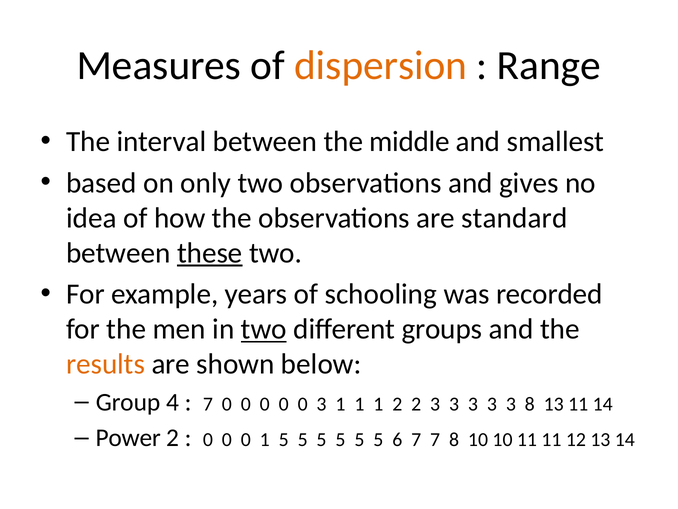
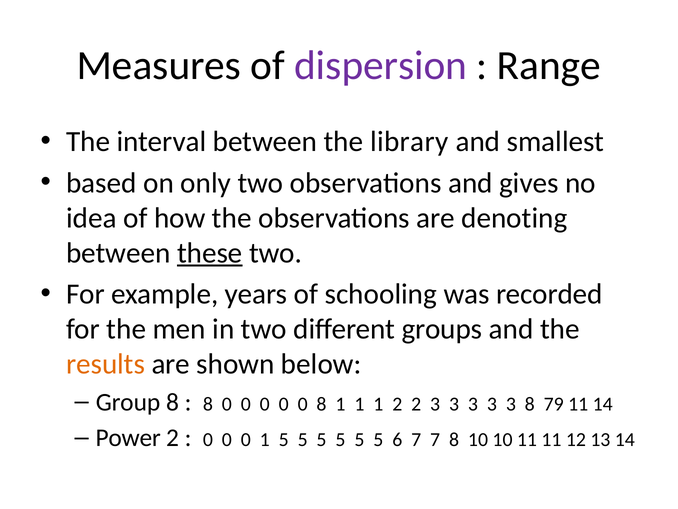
dispersion colour: orange -> purple
middle: middle -> library
standard: standard -> denoting
two at (264, 329) underline: present -> none
Group 4: 4 -> 8
7 at (208, 404): 7 -> 8
0 3: 3 -> 8
8 13: 13 -> 79
